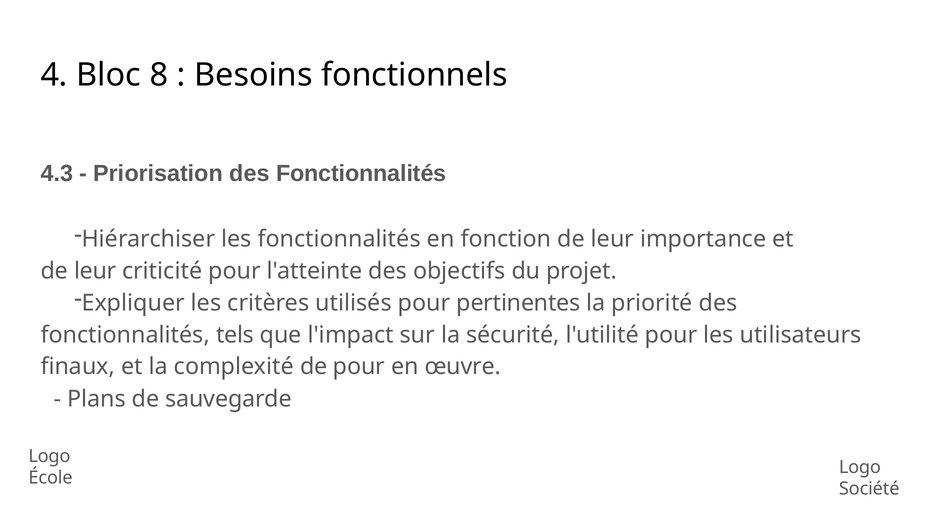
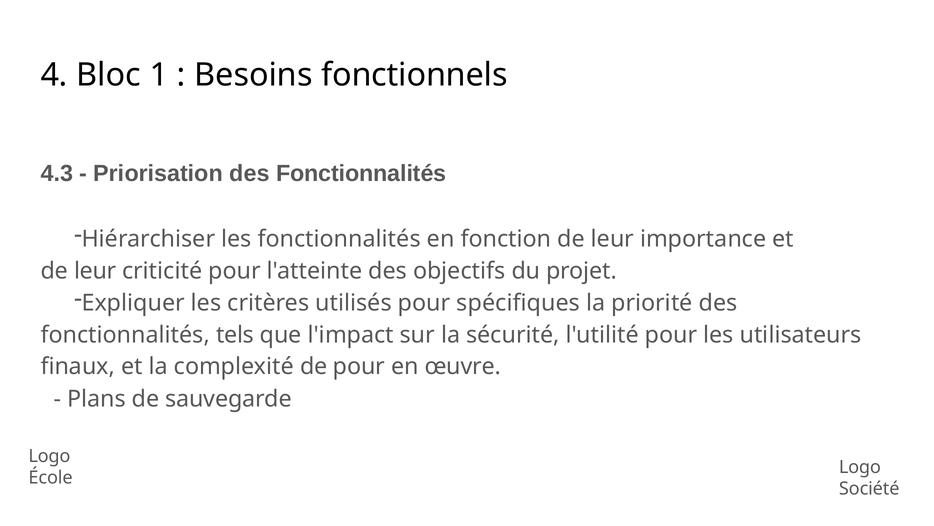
8: 8 -> 1
pertinentes: pertinentes -> spécifiques
